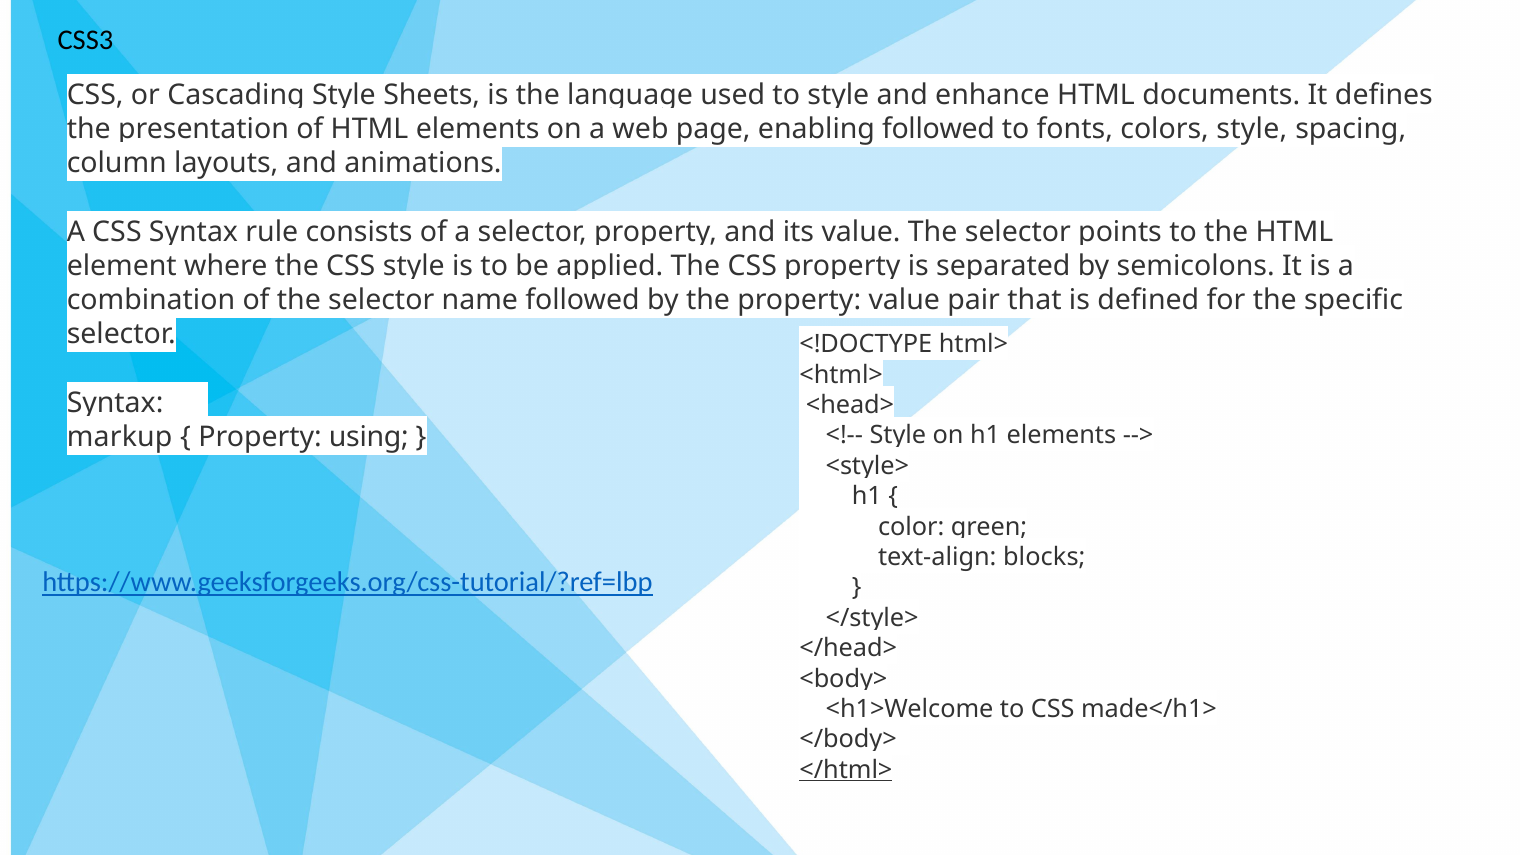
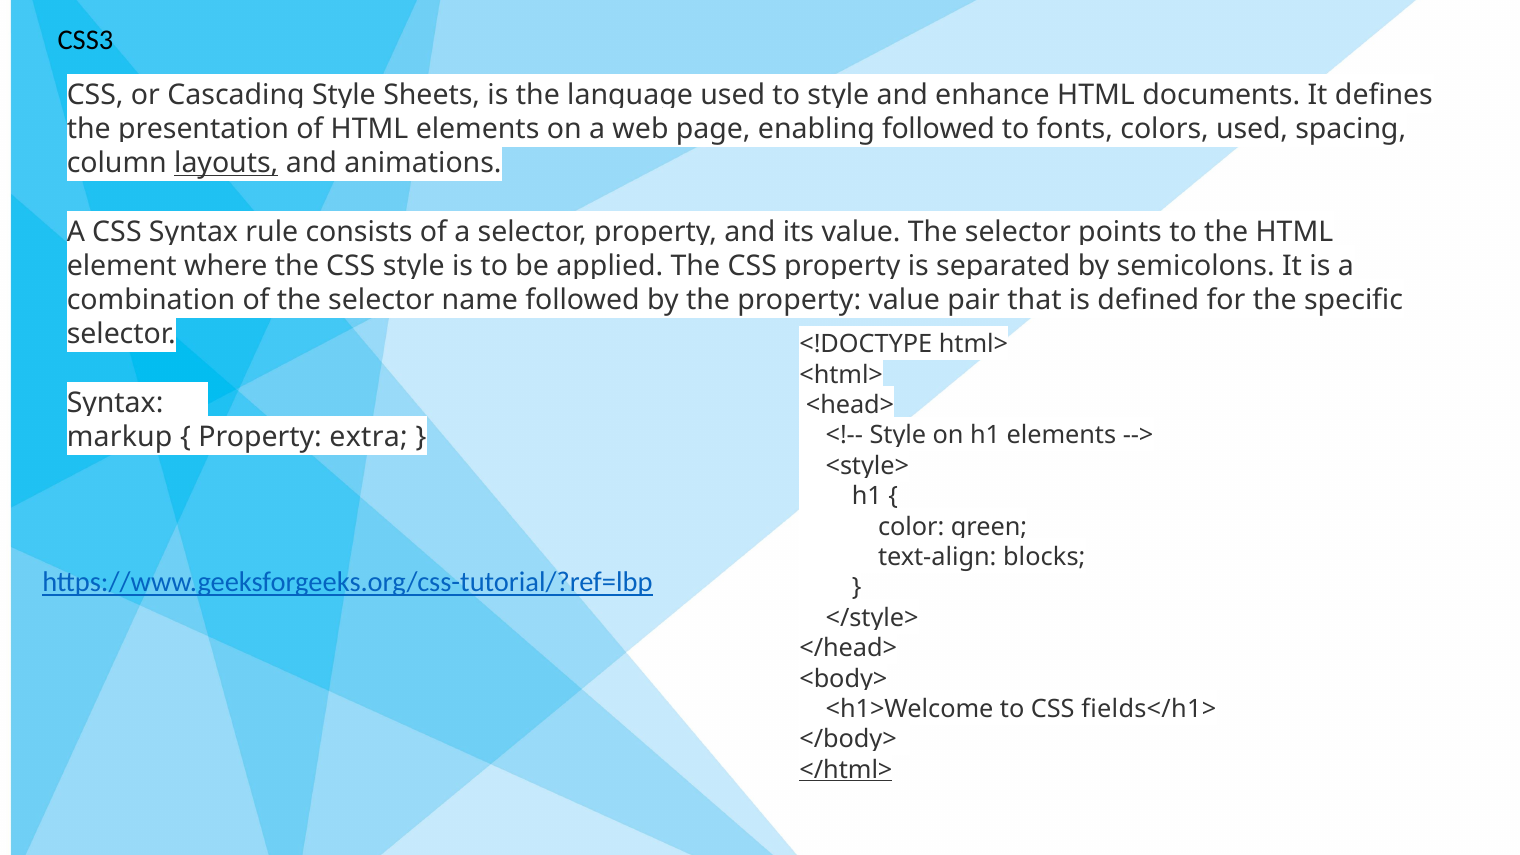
colors style: style -> used
layouts underline: none -> present
using: using -> extra
made</h1>: made</h1> -> fields</h1>
